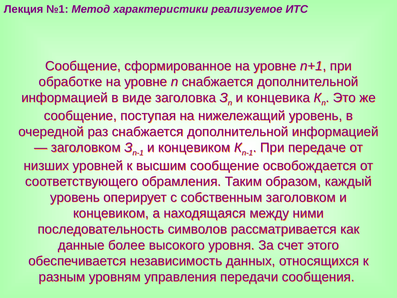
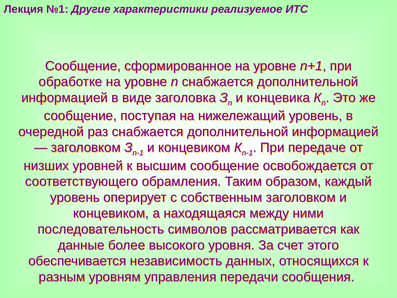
Метод: Метод -> Другие
